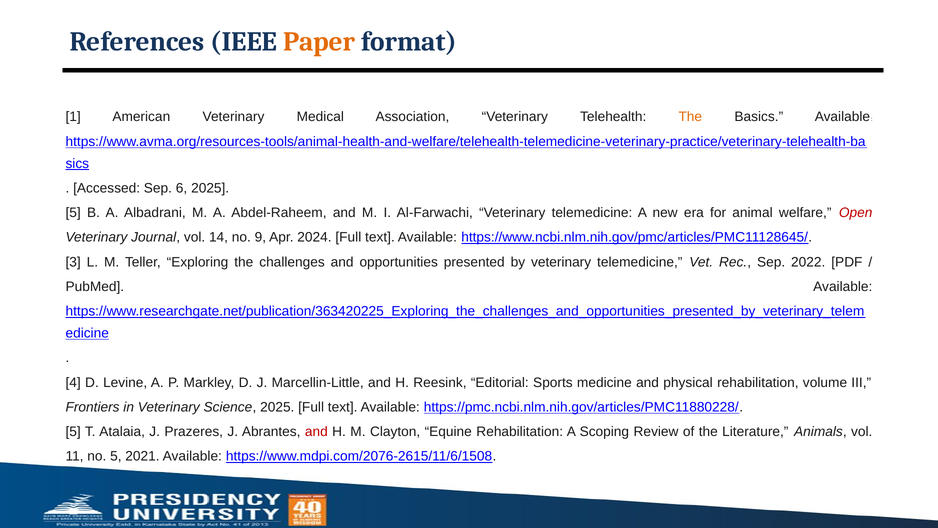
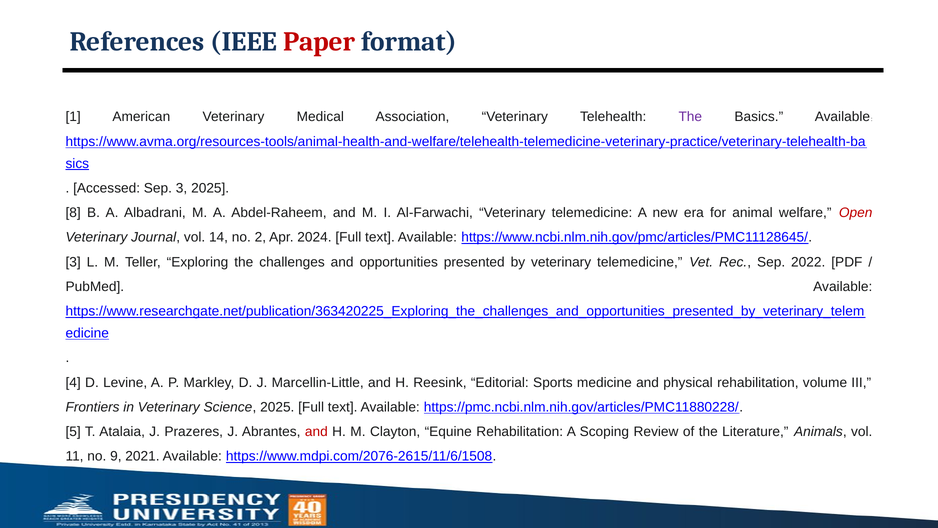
Paper colour: orange -> red
The at (690, 117) colour: orange -> purple
Sep 6: 6 -> 3
5 at (73, 213): 5 -> 8
9: 9 -> 2
no 5: 5 -> 9
